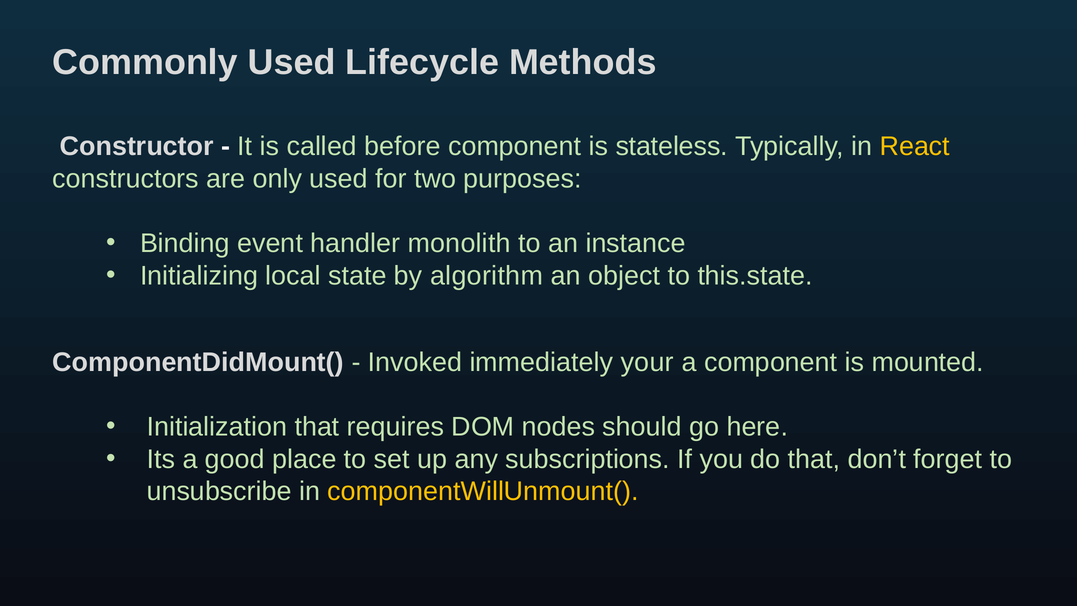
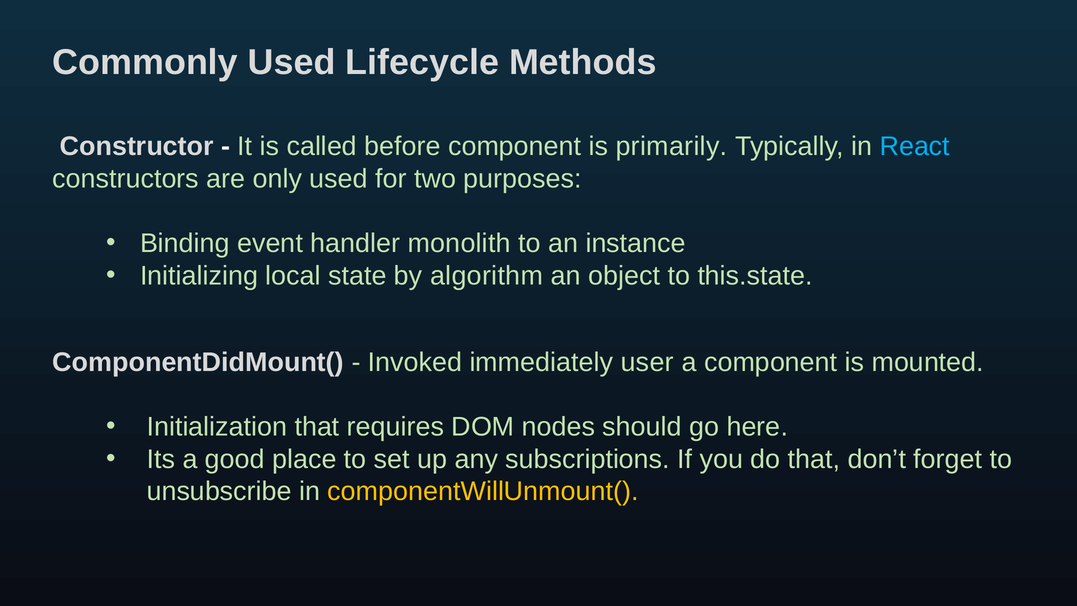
stateless: stateless -> primarily
React colour: yellow -> light blue
your: your -> user
